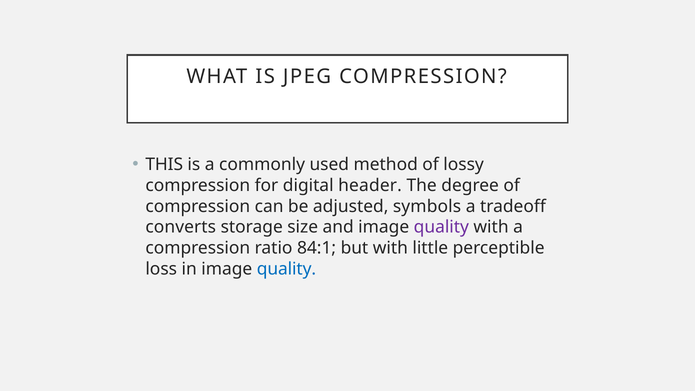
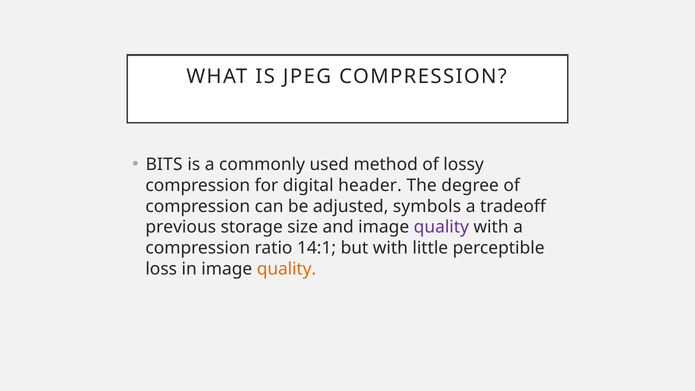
THIS: THIS -> BITS
converts: converts -> previous
84:1: 84:1 -> 14:1
quality at (286, 269) colour: blue -> orange
